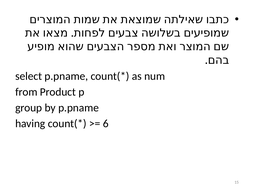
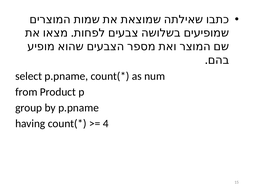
6: 6 -> 4
